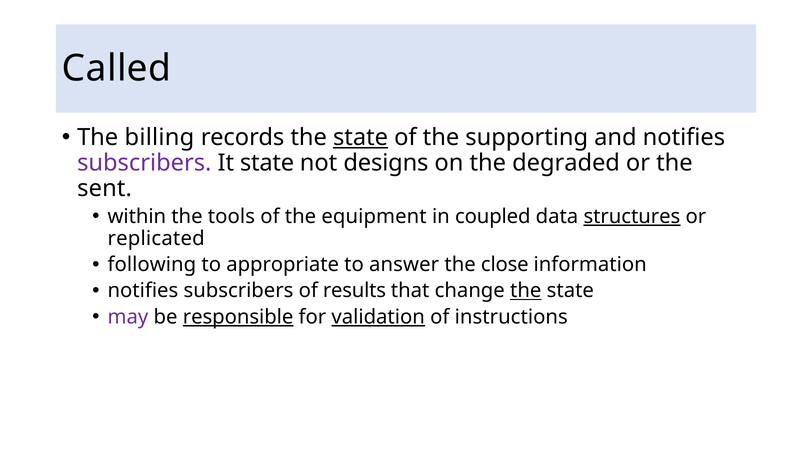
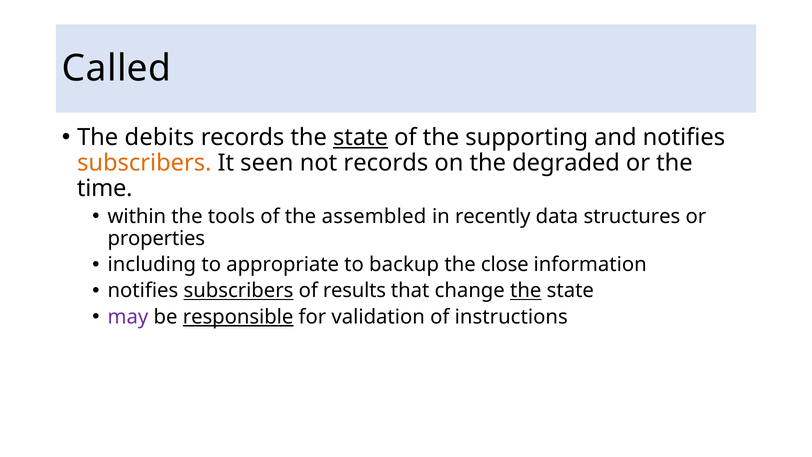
billing: billing -> debits
subscribers at (144, 163) colour: purple -> orange
It state: state -> seen
not designs: designs -> records
sent: sent -> time
equipment: equipment -> assembled
coupled: coupled -> recently
structures underline: present -> none
replicated: replicated -> properties
following: following -> including
answer: answer -> backup
subscribers at (238, 291) underline: none -> present
validation underline: present -> none
